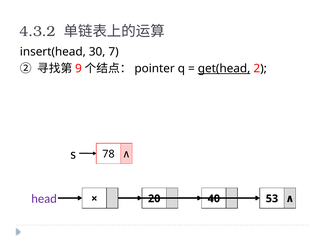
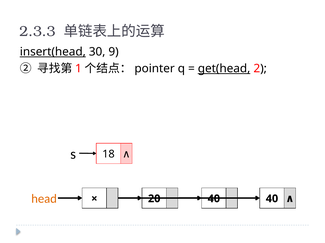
4.3.2: 4.3.2 -> 2.3.3
insert(head underline: none -> present
7: 7 -> 9
9: 9 -> 1
78: 78 -> 18
head colour: purple -> orange
53 at (272, 199): 53 -> 40
